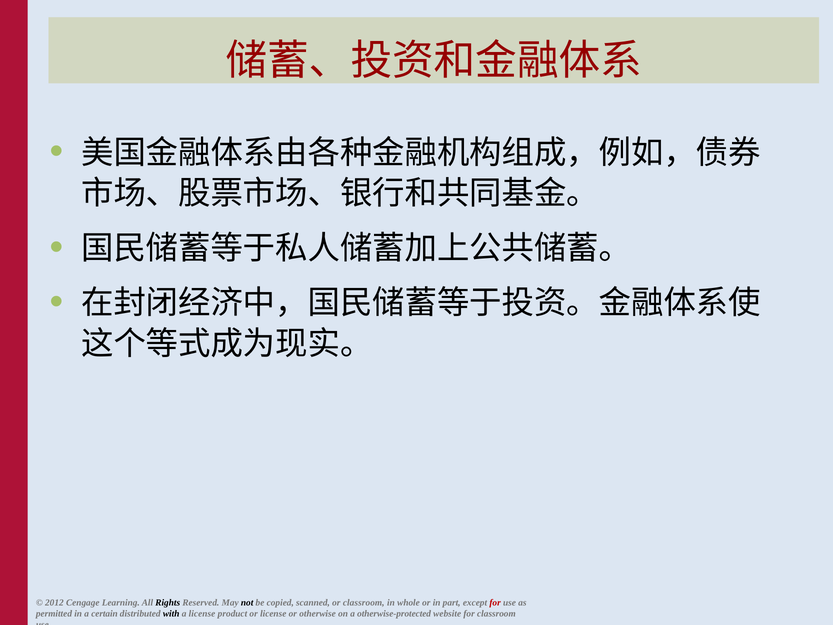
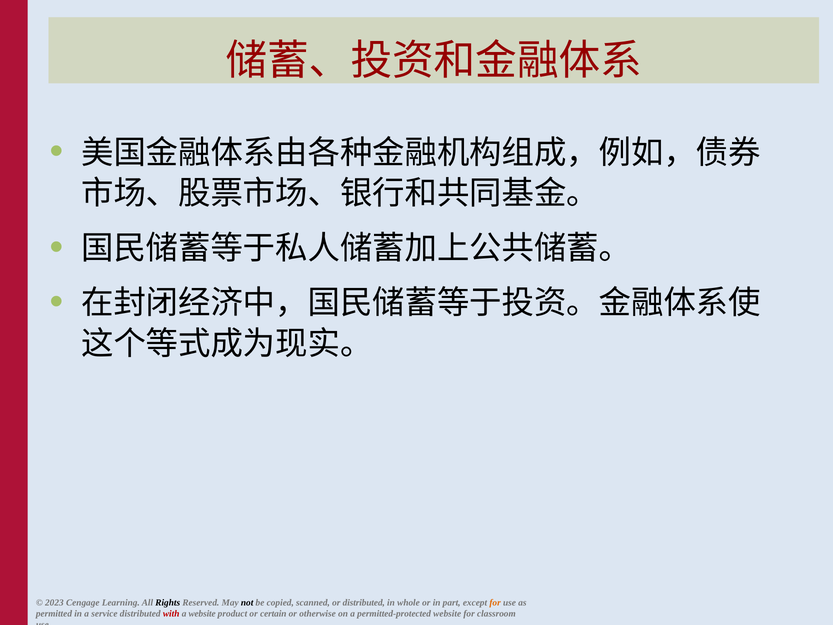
2012: 2012 -> 2023
or classroom: classroom -> distributed
for at (495, 602) colour: red -> orange
certain: certain -> service
with colour: black -> red
a license: license -> website
or license: license -> certain
otherwise-protected: otherwise-protected -> permitted-protected
